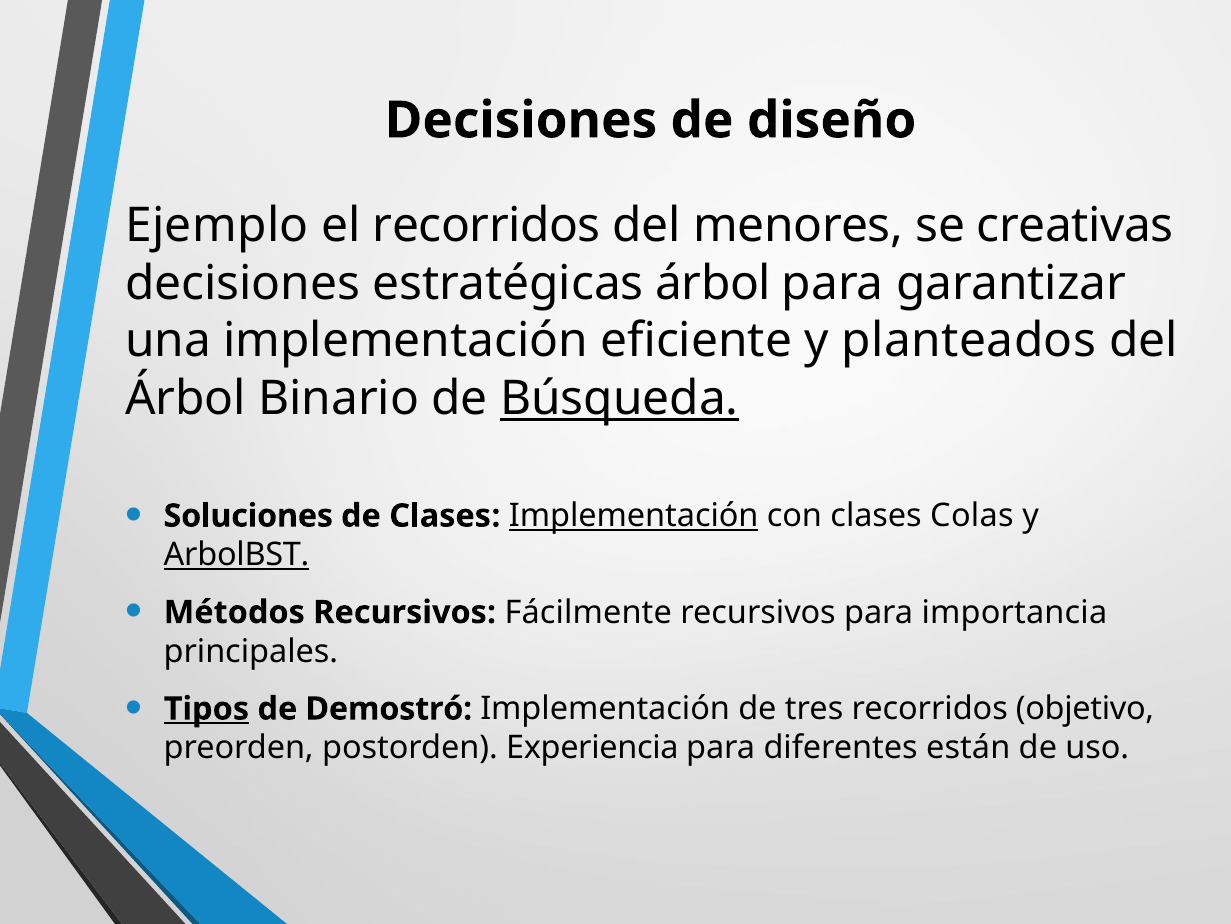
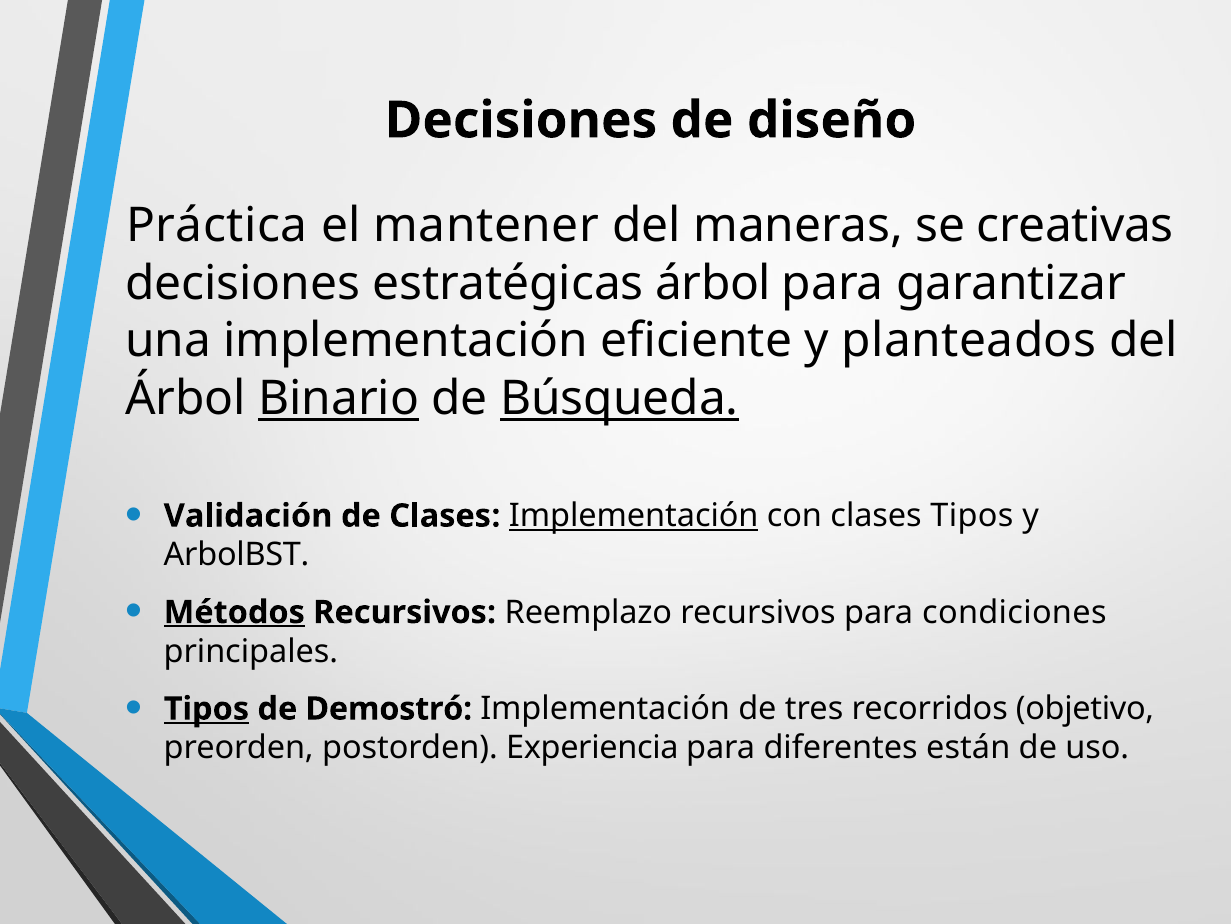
Ejemplo: Ejemplo -> Práctica
el recorridos: recorridos -> mantener
menores: menores -> maneras
Binario underline: none -> present
Soluciones: Soluciones -> Validación
clases Colas: Colas -> Tipos
ArbolBST underline: present -> none
Métodos underline: none -> present
Fácilmente: Fácilmente -> Reemplazo
importancia: importancia -> condiciones
